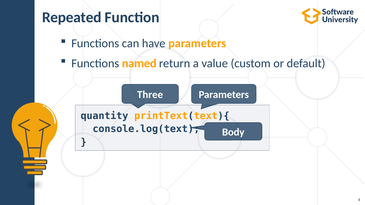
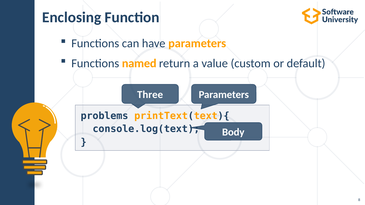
Repeated: Repeated -> Enclosing
quantity: quantity -> problems
